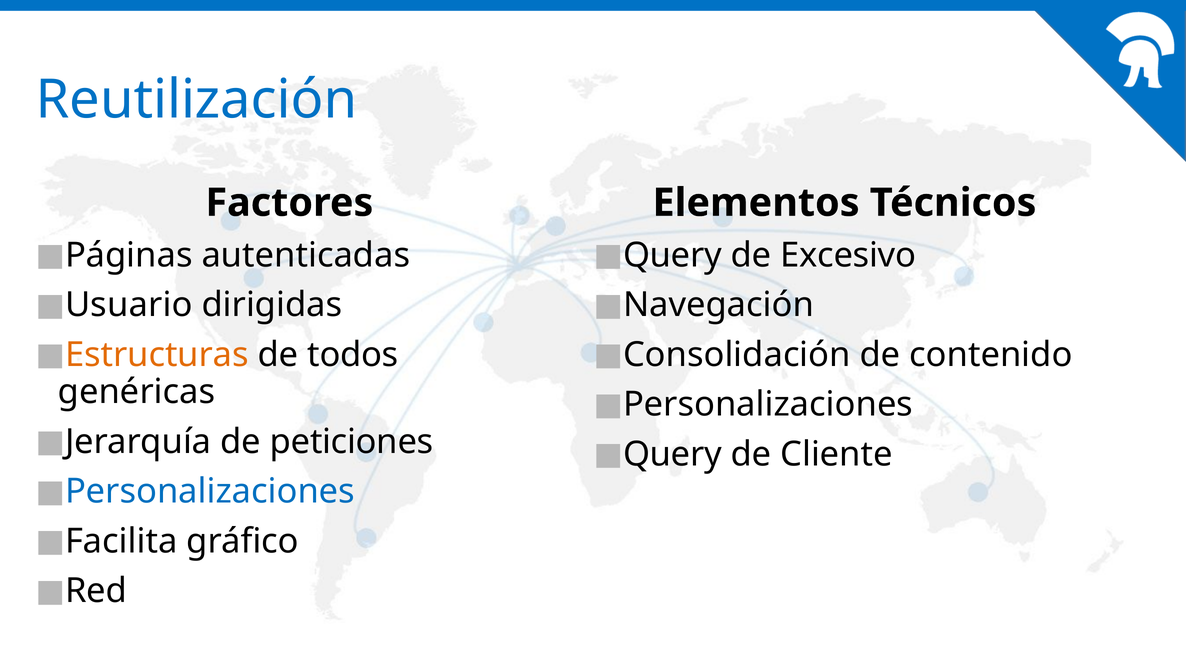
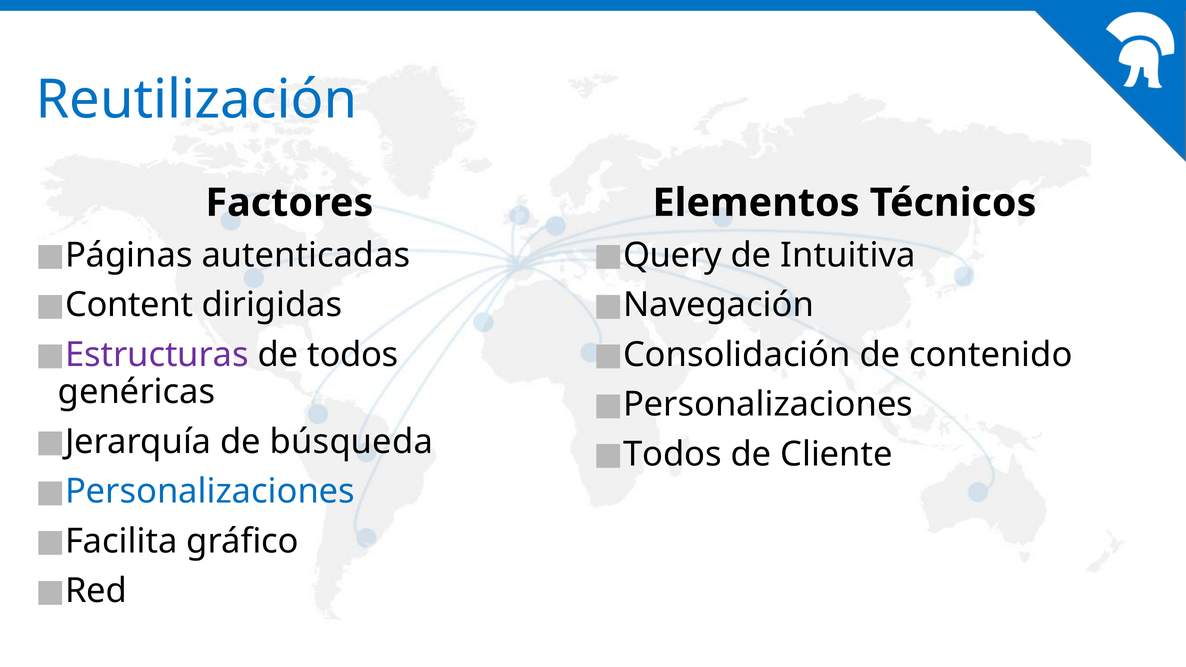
Excesivo: Excesivo -> Intuitiva
Usuario: Usuario -> Content
Estructuras colour: orange -> purple
peticiones: peticiones -> búsqueda
Query at (673, 454): Query -> Todos
